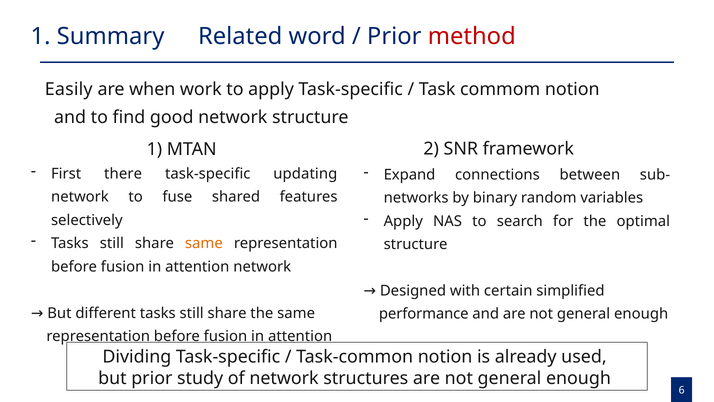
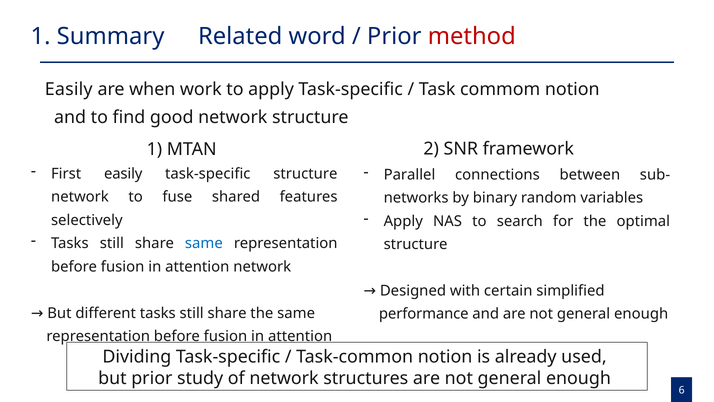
First there: there -> easily
task-specific updating: updating -> structure
Expand: Expand -> Parallel
same at (204, 243) colour: orange -> blue
